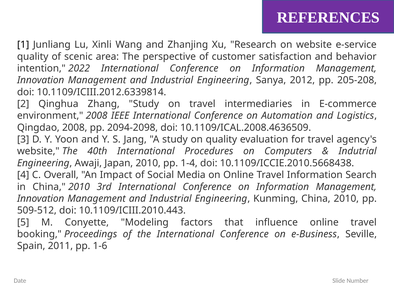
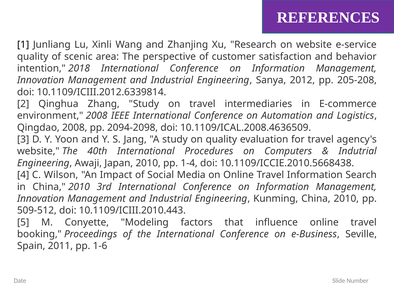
2022: 2022 -> 2018
Overall: Overall -> Wilson
